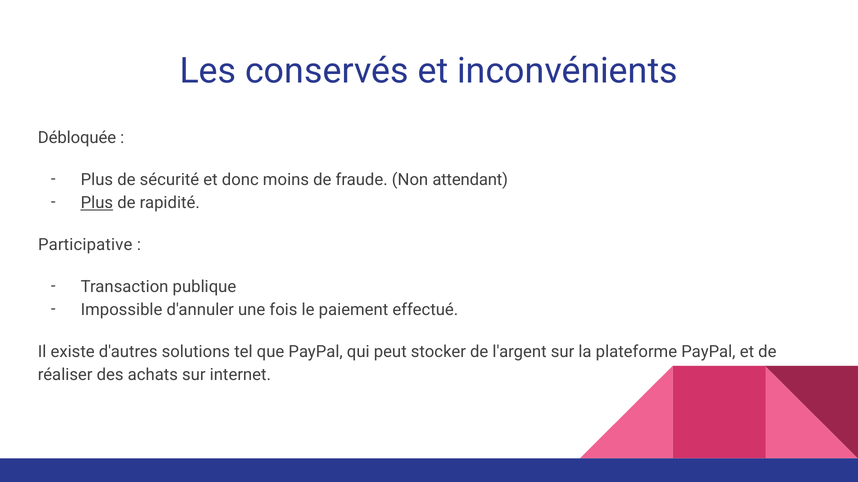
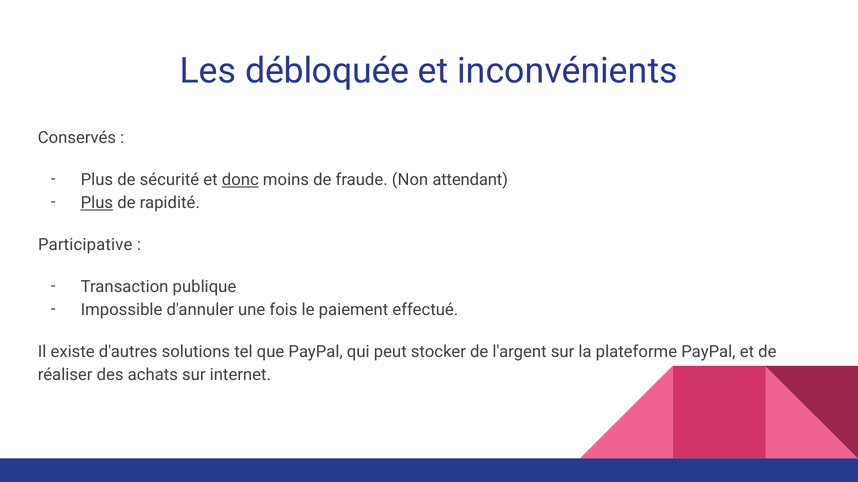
conservés: conservés -> débloquée
Débloquée: Débloquée -> Conservés
donc underline: none -> present
